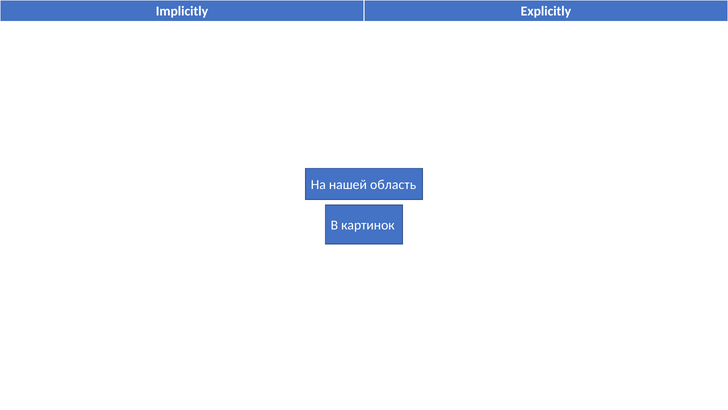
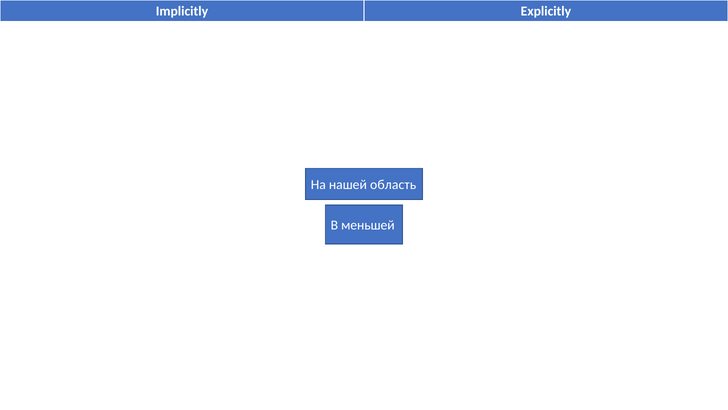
картинок: картинок -> меньшей
